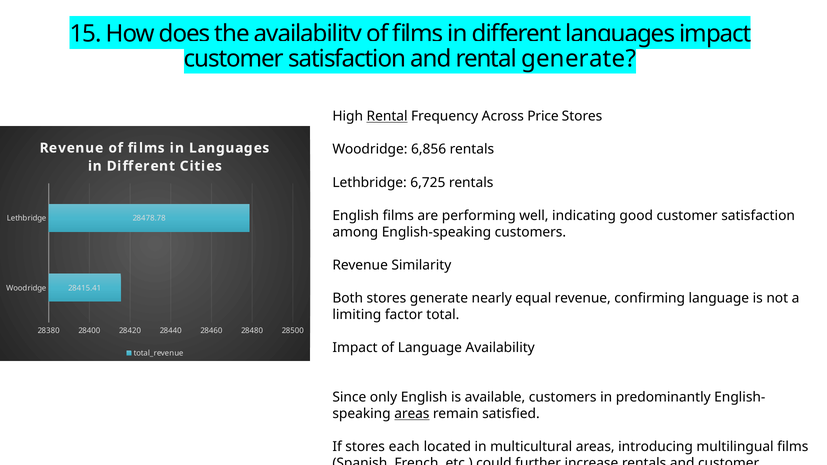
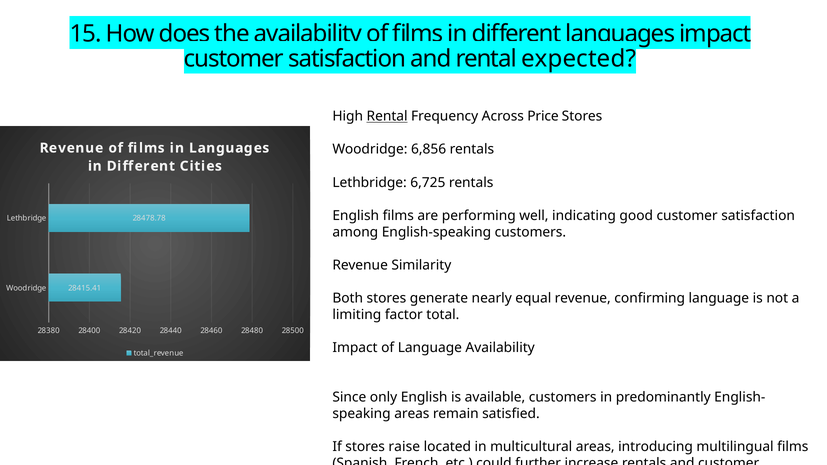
rental generate: generate -> expected
areas at (412, 414) underline: present -> none
each: each -> raise
